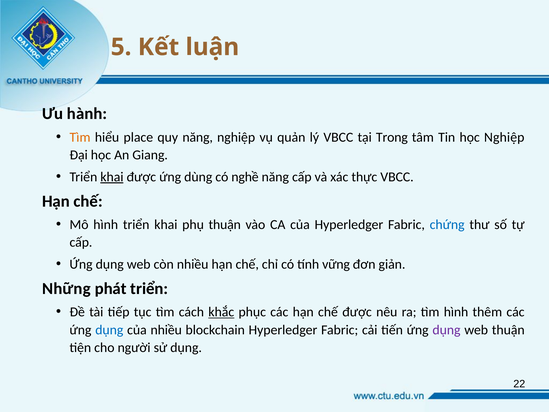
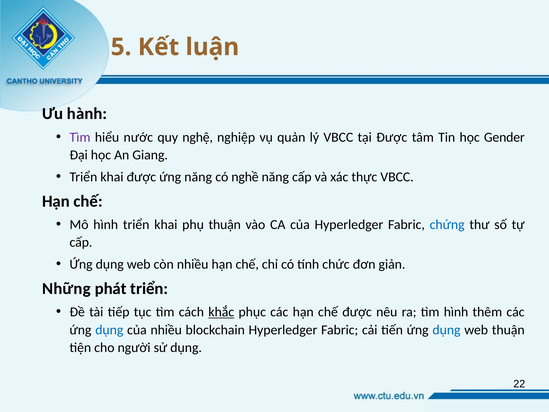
Tìm at (80, 137) colour: orange -> purple
place: place -> nước
quy năng: năng -> nghệ
tại Trong: Trong -> Được
học Nghiệp: Nghiệp -> Gender
khai at (112, 177) underline: present -> none
ứng dùng: dùng -> năng
vững: vững -> chức
dụng at (446, 330) colour: purple -> blue
